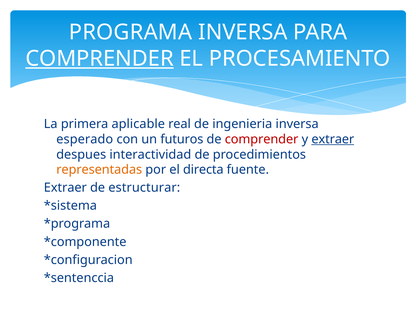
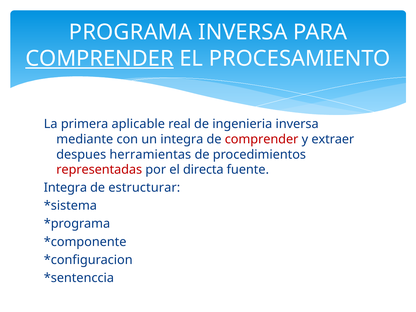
esperado: esperado -> mediante
un futuros: futuros -> integra
extraer at (333, 139) underline: present -> none
interactividad: interactividad -> herramientas
representadas colour: orange -> red
Extraer at (65, 188): Extraer -> Integra
